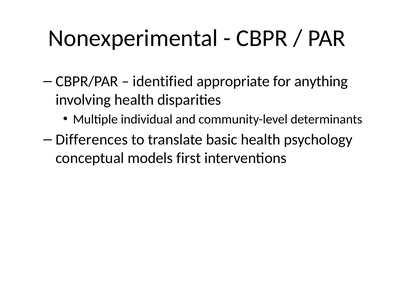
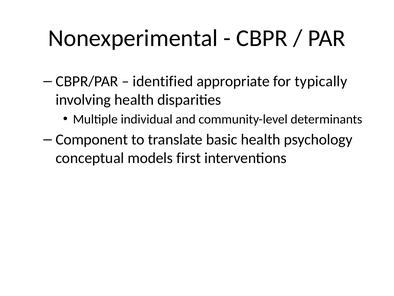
anything: anything -> typically
Differences: Differences -> Component
